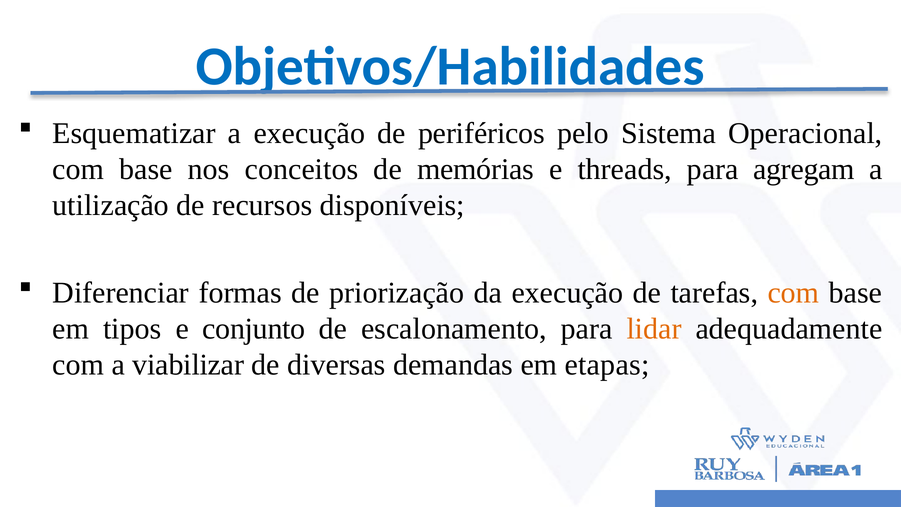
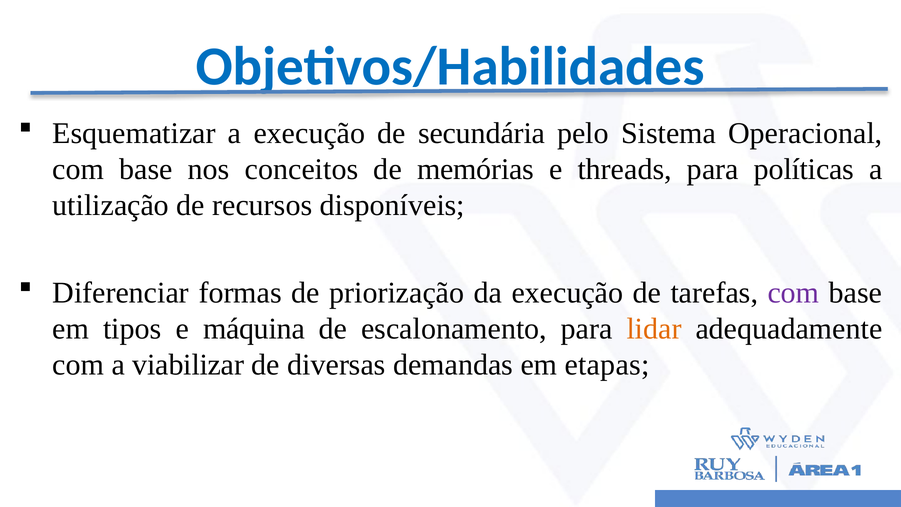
periféricos: periféricos -> secundária
agregam: agregam -> políticas
com at (793, 293) colour: orange -> purple
conjunto: conjunto -> máquina
